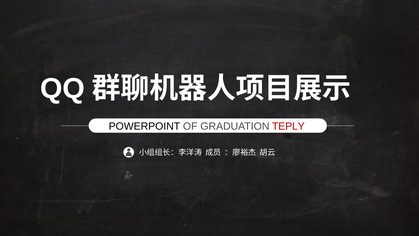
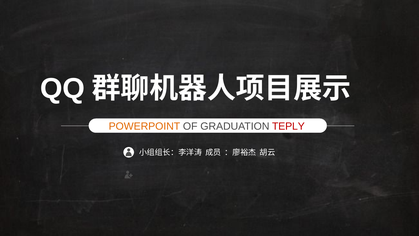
POWERPOINT colour: black -> orange
